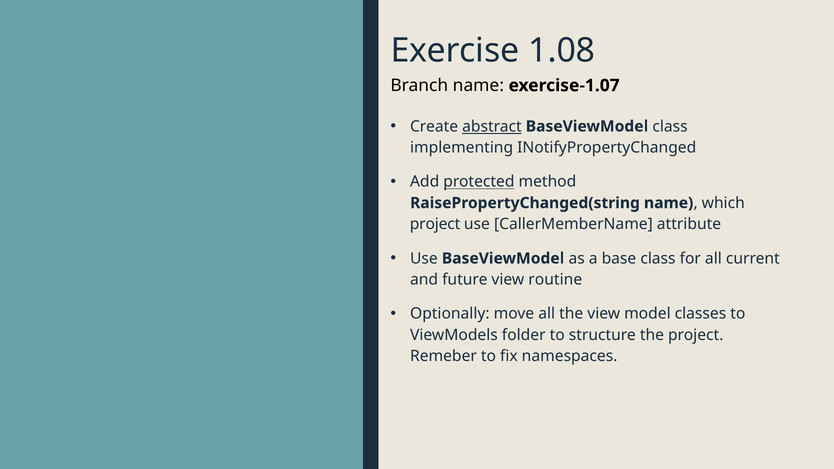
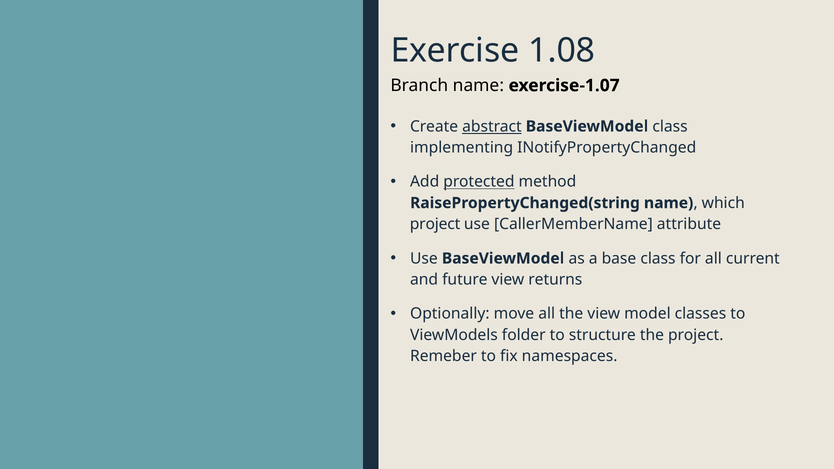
routine: routine -> returns
